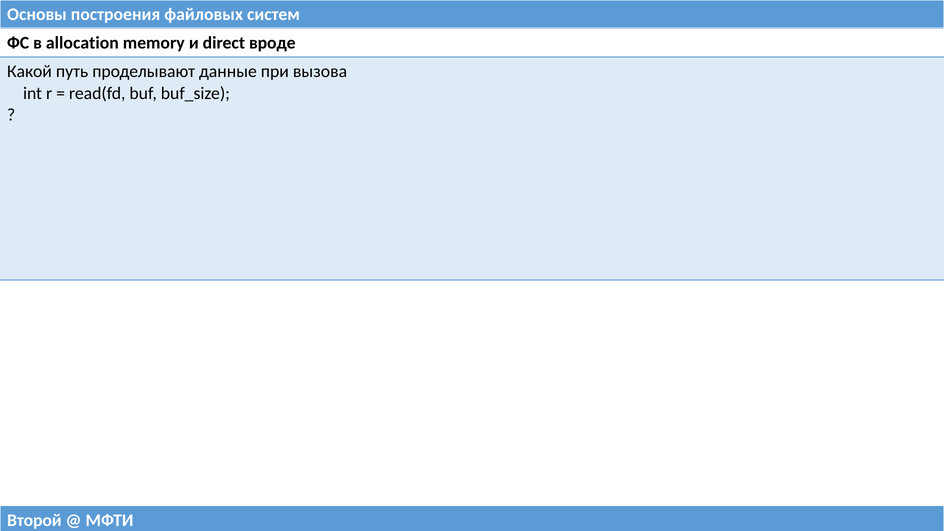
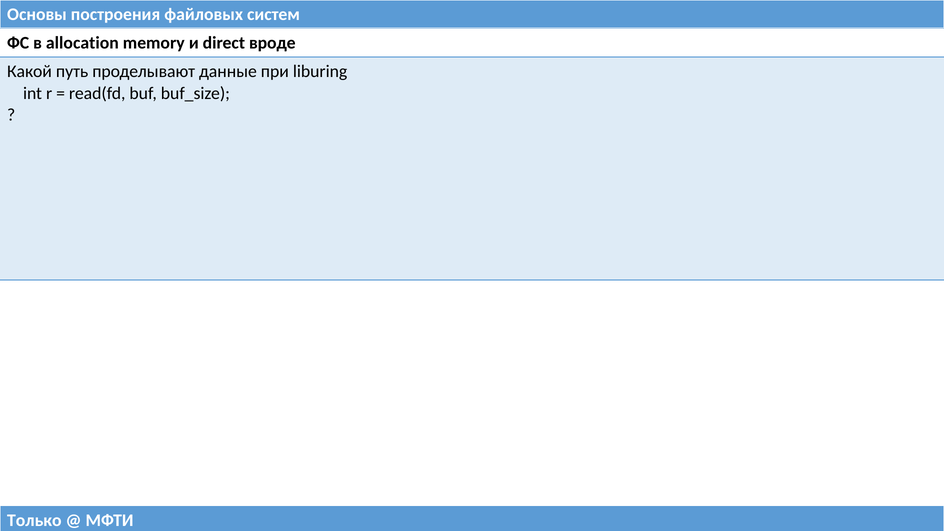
вызова: вызова -> liburing
Второй: Второй -> Только
